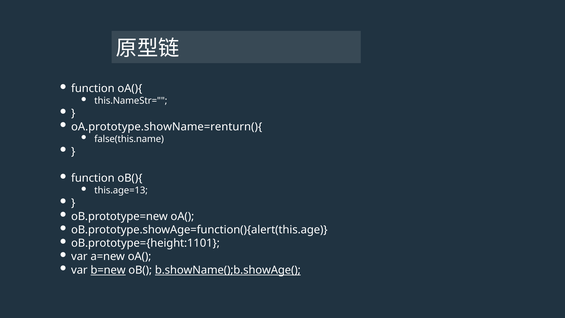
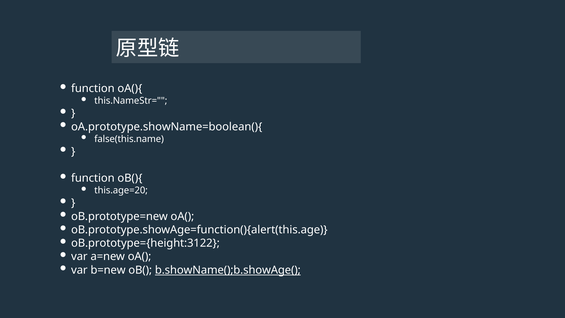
oA.prototype.showName=renturn(){: oA.prototype.showName=renturn(){ -> oA.prototype.showName=boolean(){
this.age=13: this.age=13 -> this.age=20
oB.prototype={height:1101: oB.prototype={height:1101 -> oB.prototype={height:3122
b=new underline: present -> none
